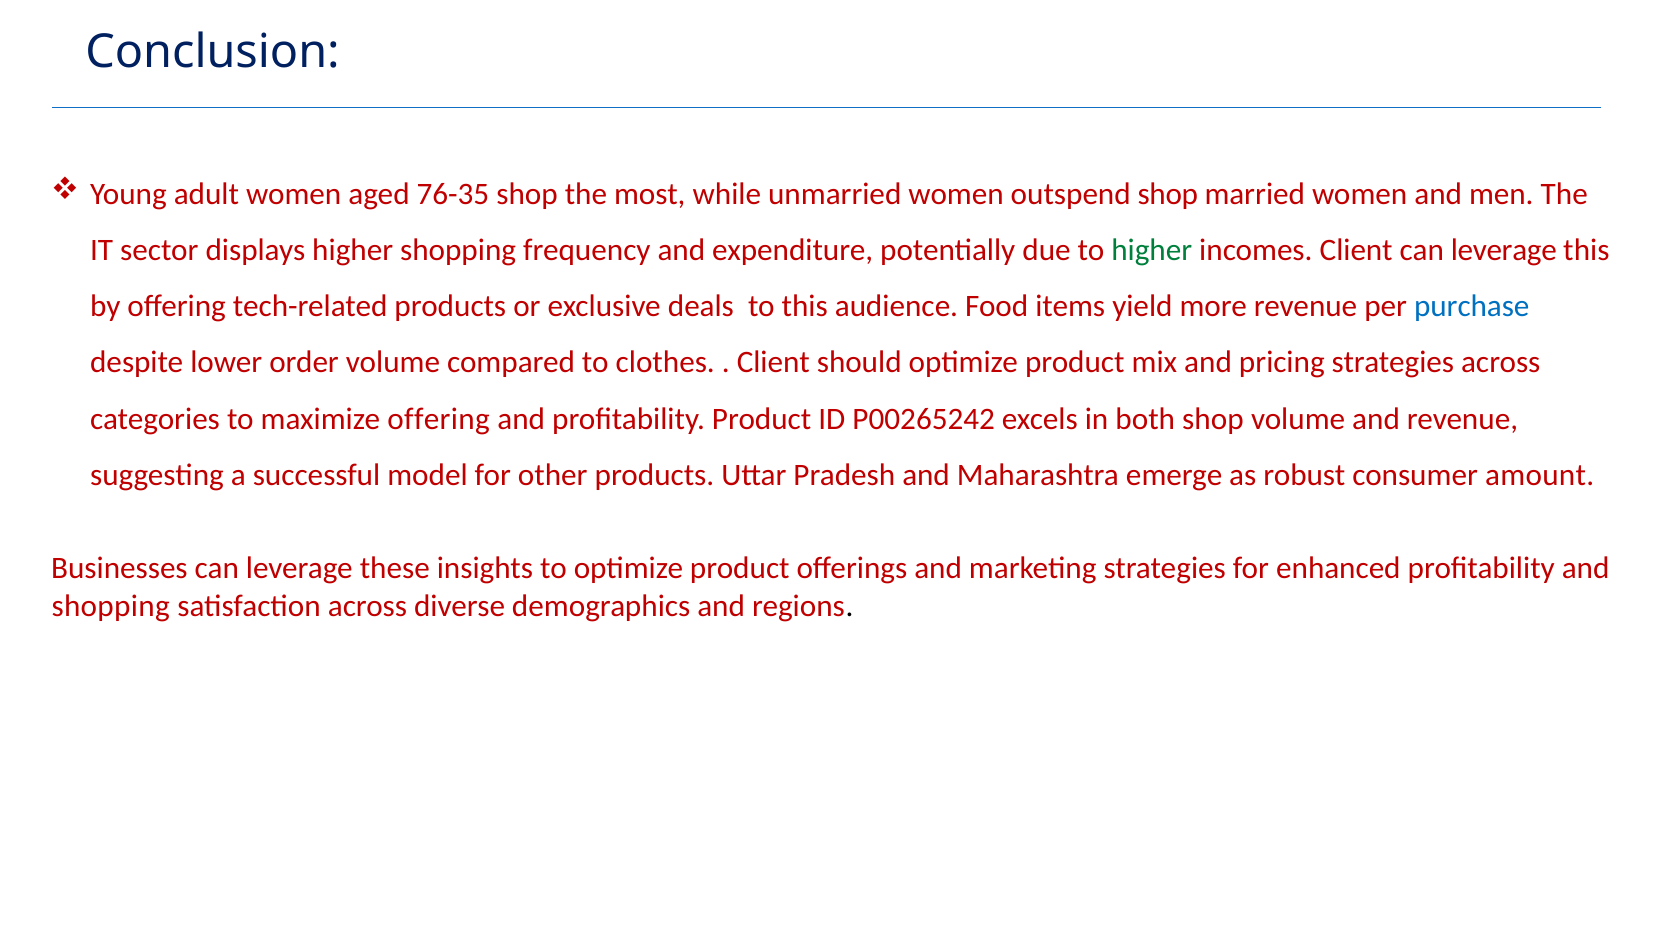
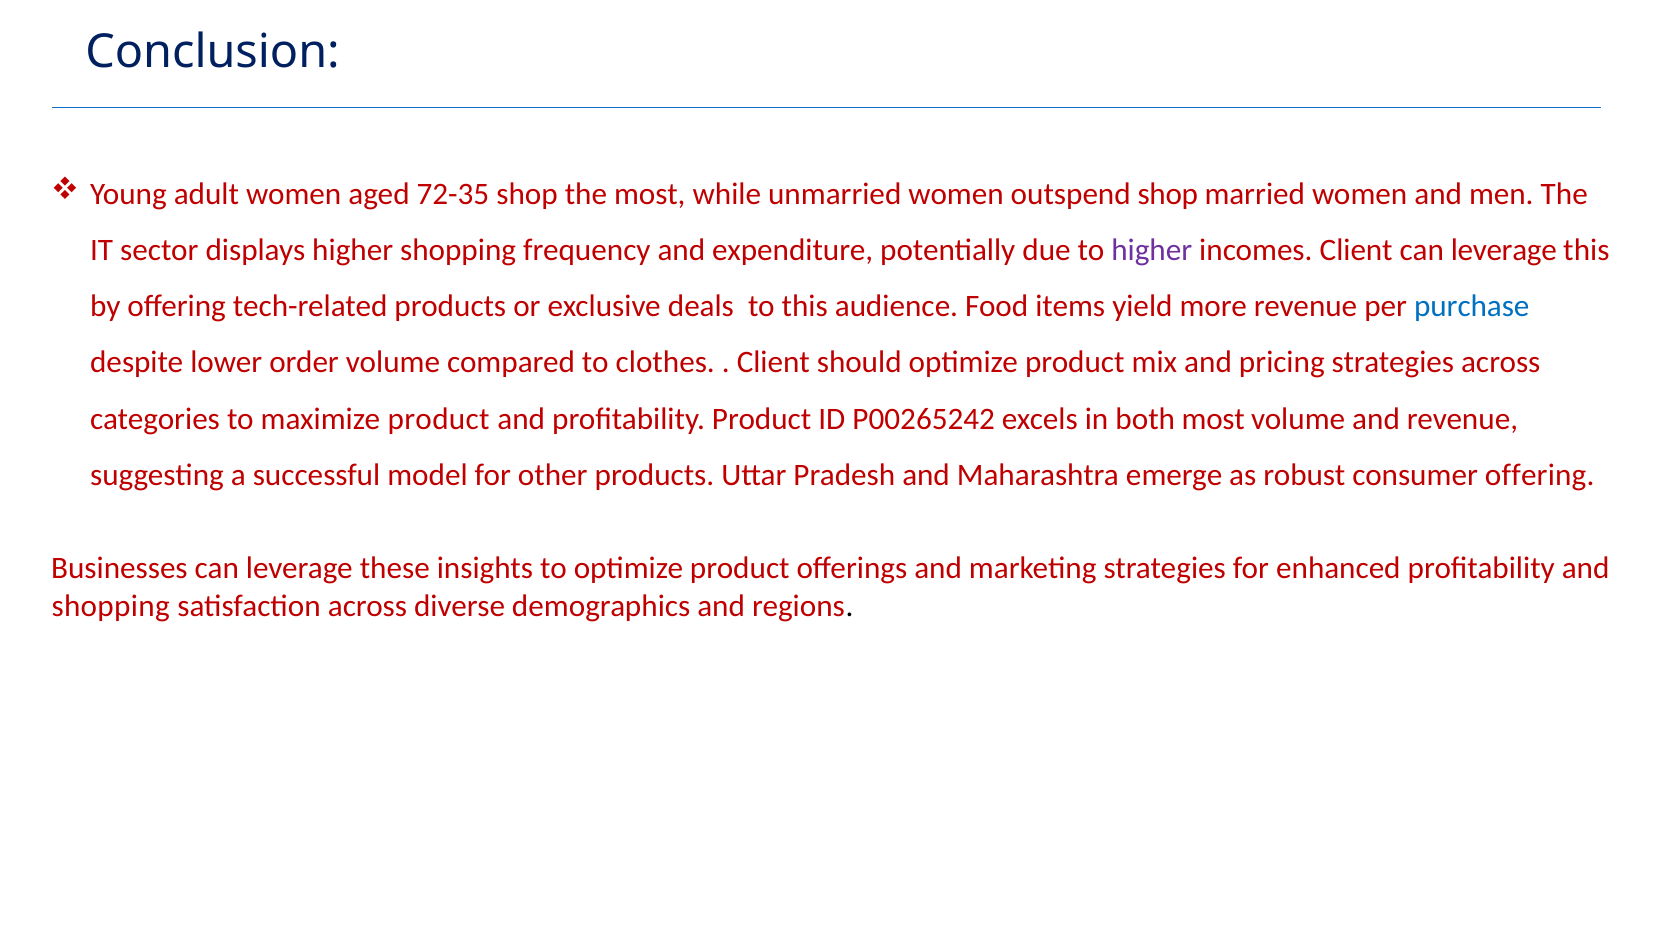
76-35: 76-35 -> 72-35
higher at (1152, 250) colour: green -> purple
maximize offering: offering -> product
both shop: shop -> most
consumer amount: amount -> offering
